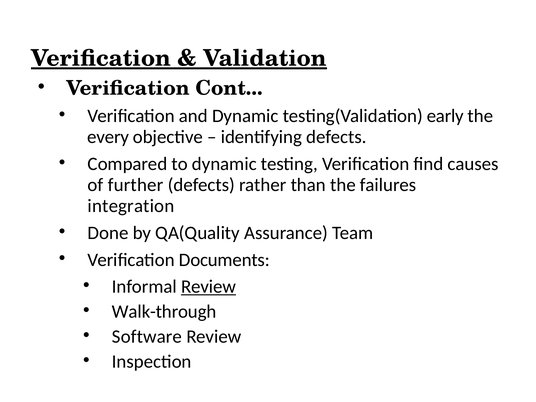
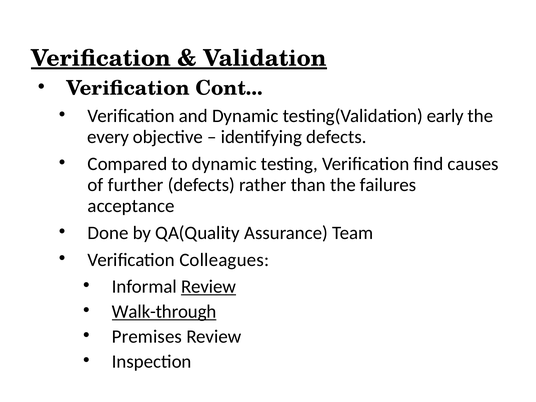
integration: integration -> acceptance
Documents: Documents -> Colleagues
Walk-through underline: none -> present
Software: Software -> Premises
